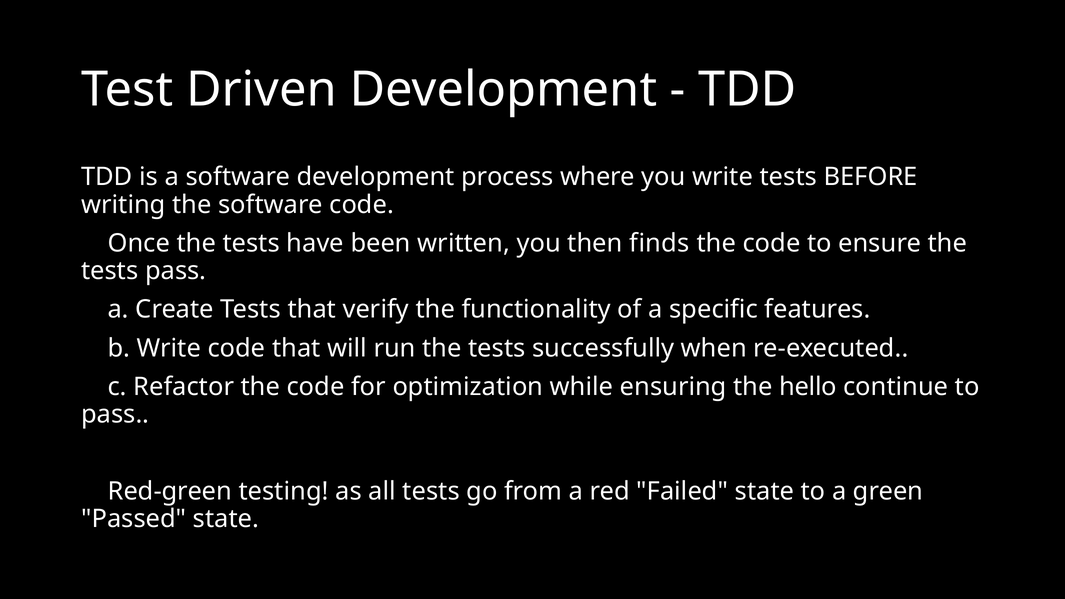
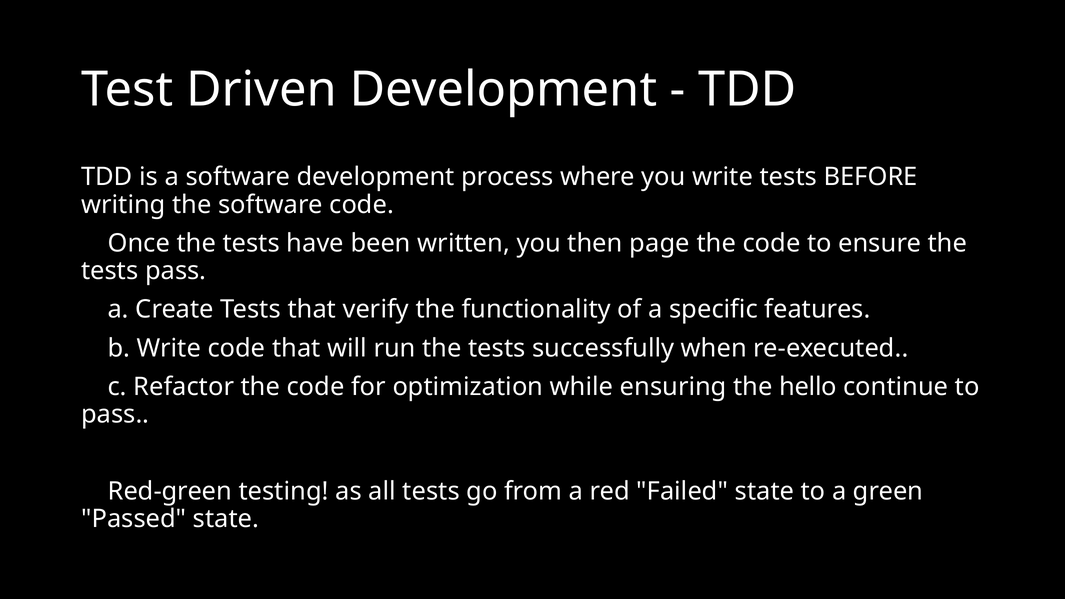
finds: finds -> page
